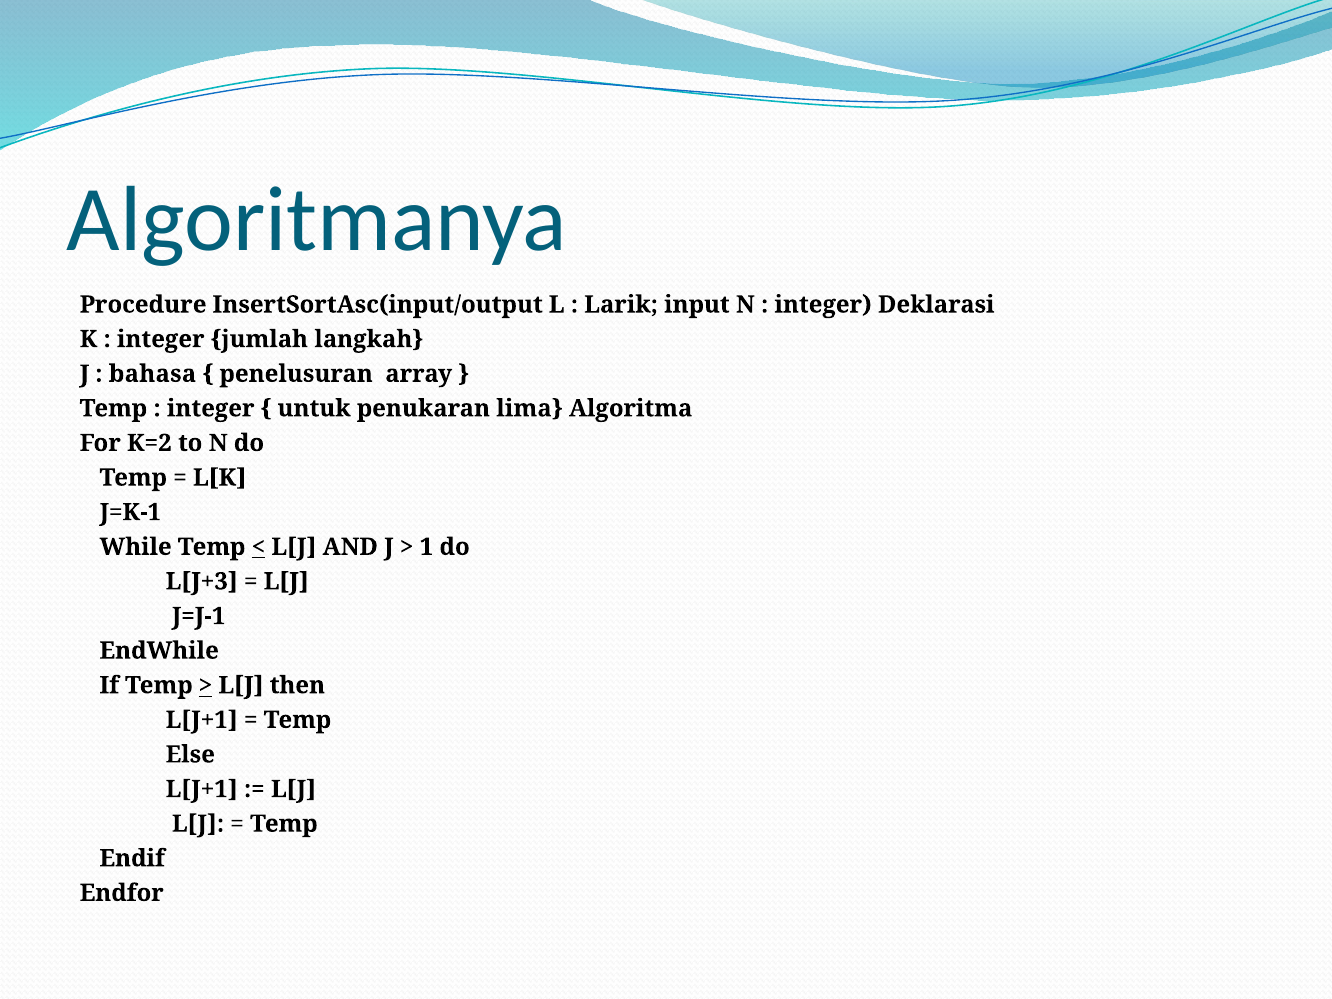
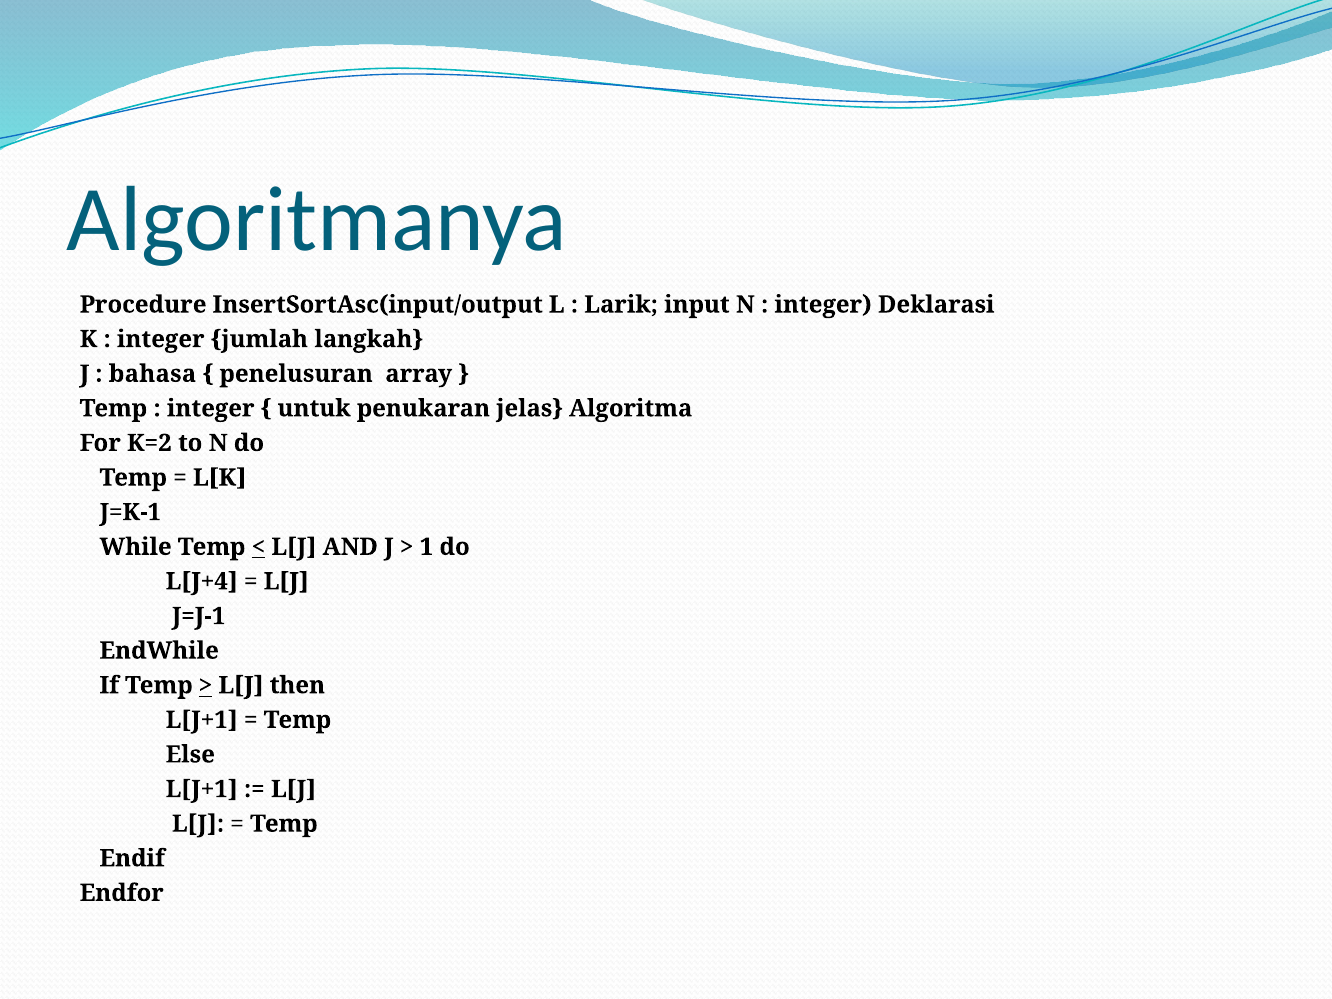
lima: lima -> jelas
L[J+3: L[J+3 -> L[J+4
